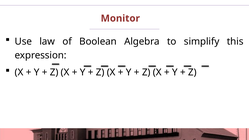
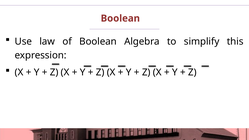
Monitor at (120, 18): Monitor -> Boolean
